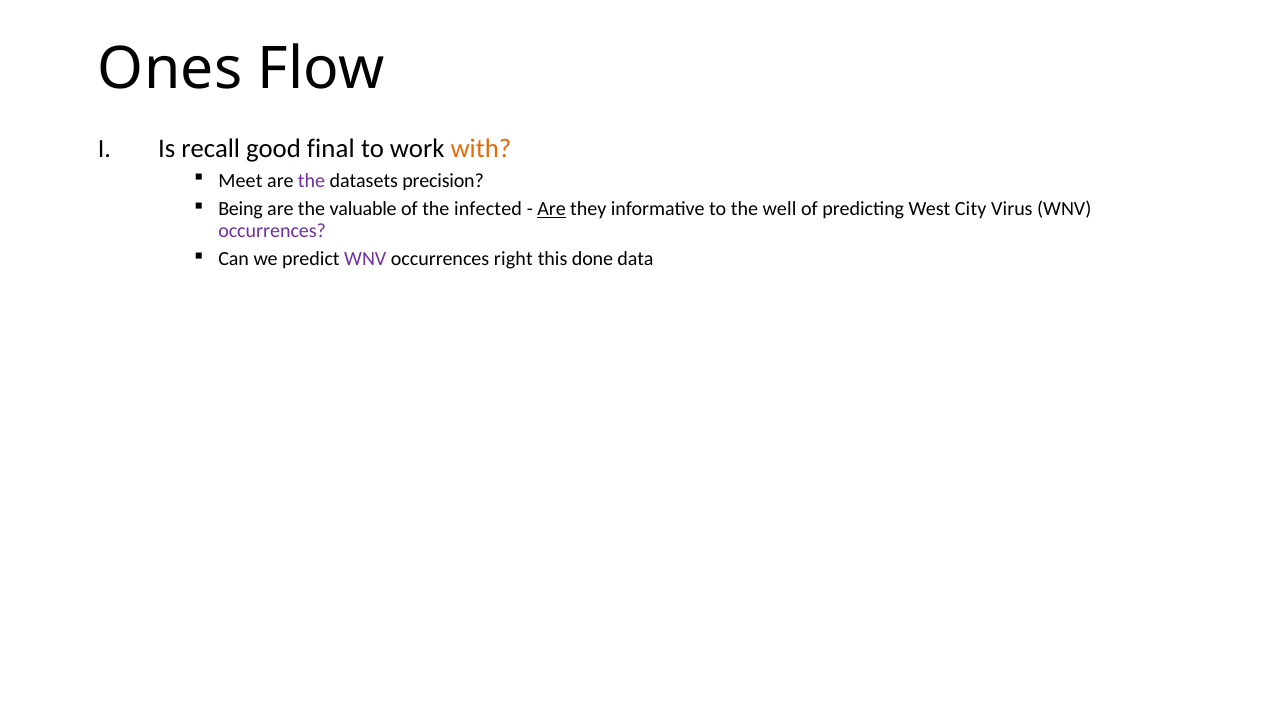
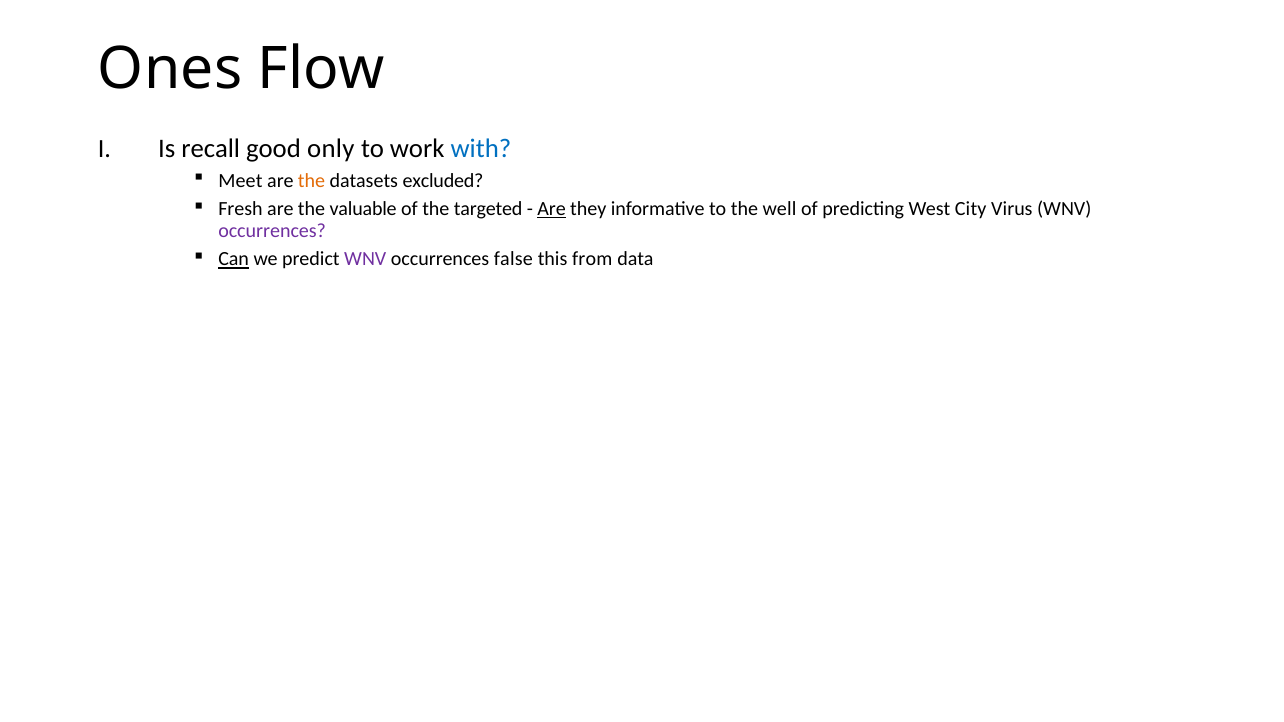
final: final -> only
with colour: orange -> blue
the at (312, 181) colour: purple -> orange
precision: precision -> excluded
Being: Being -> Fresh
infected: infected -> targeted
Can underline: none -> present
right: right -> false
done: done -> from
